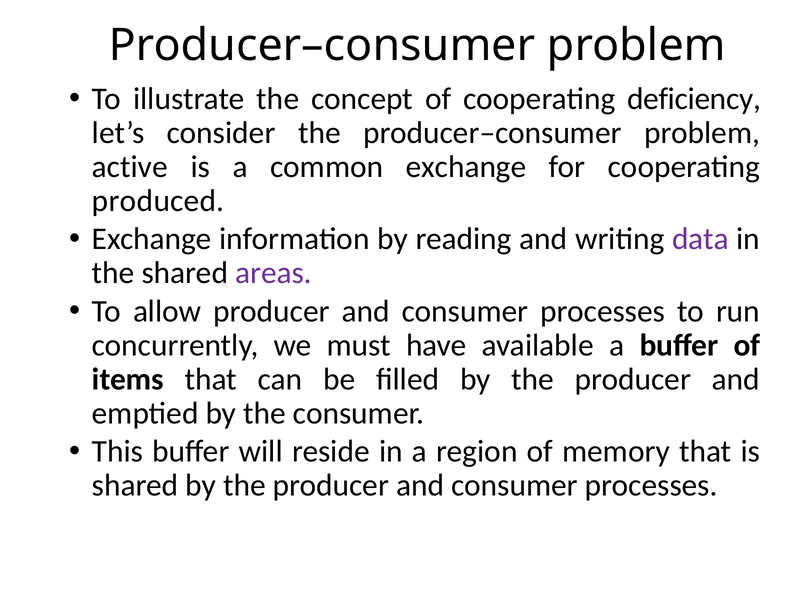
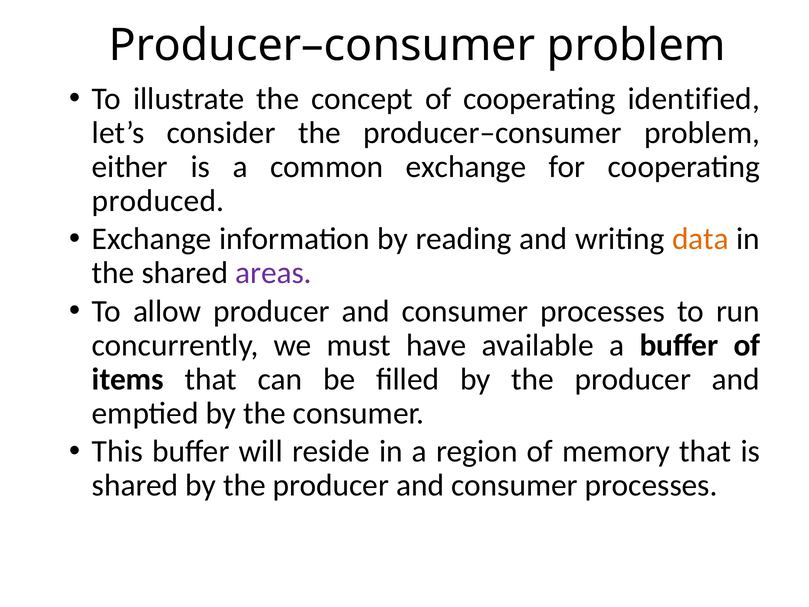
deficiency: deficiency -> identified
active: active -> either
data colour: purple -> orange
